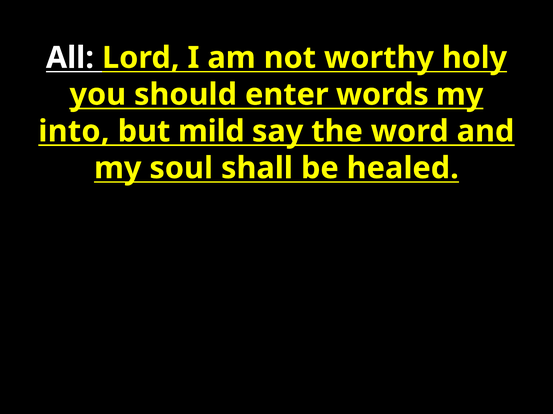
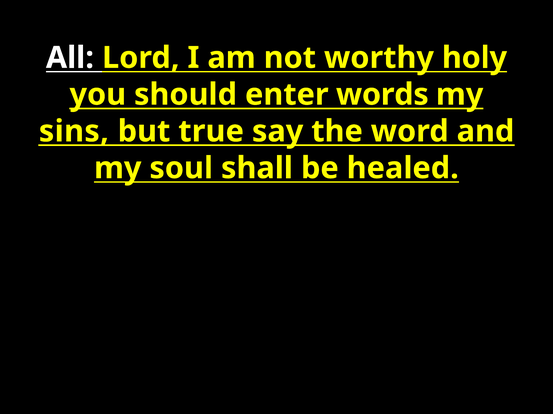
into: into -> sins
mild: mild -> true
